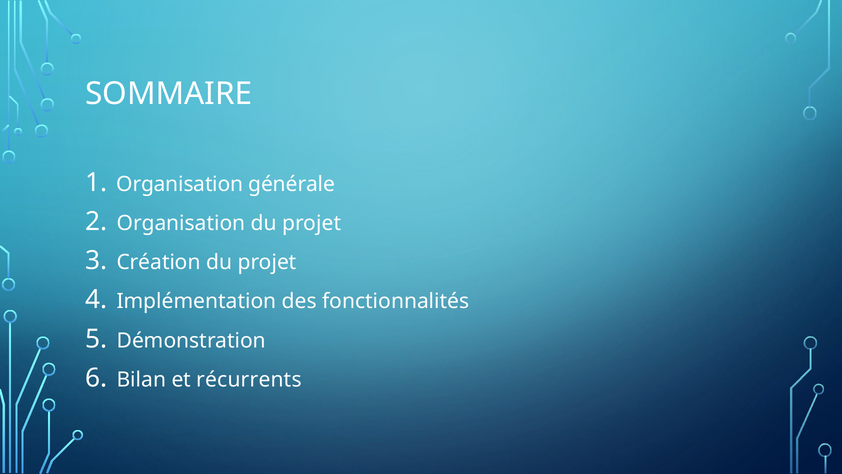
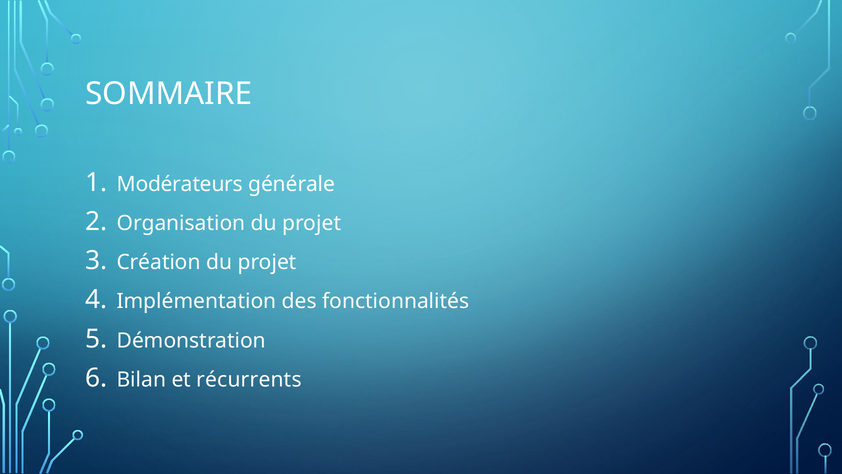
Organisation at (180, 184): Organisation -> Modérateurs
